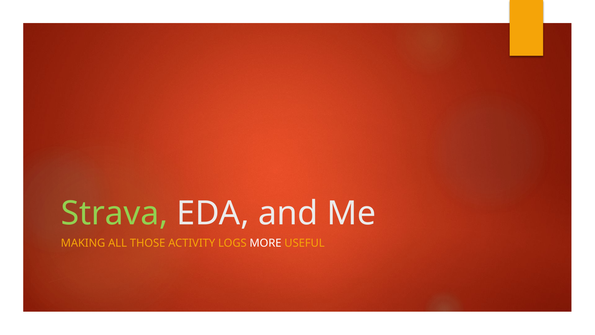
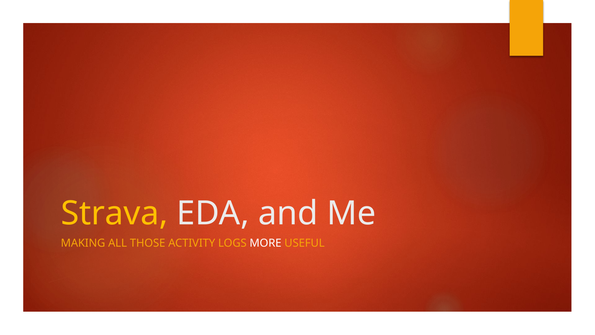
Strava colour: light green -> yellow
